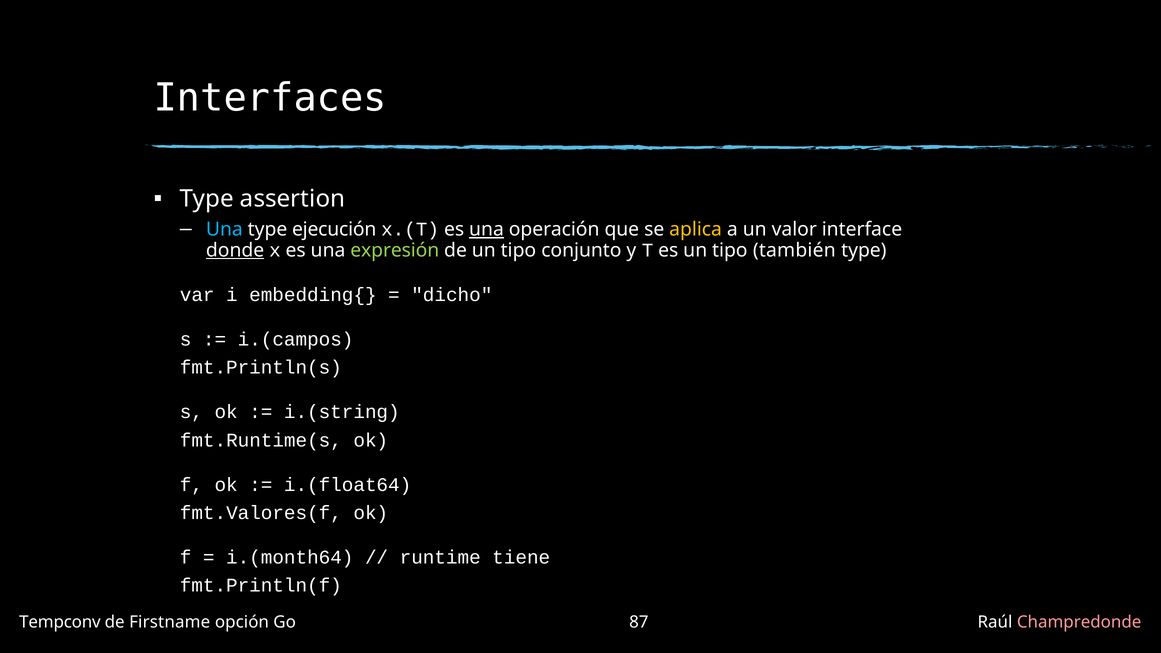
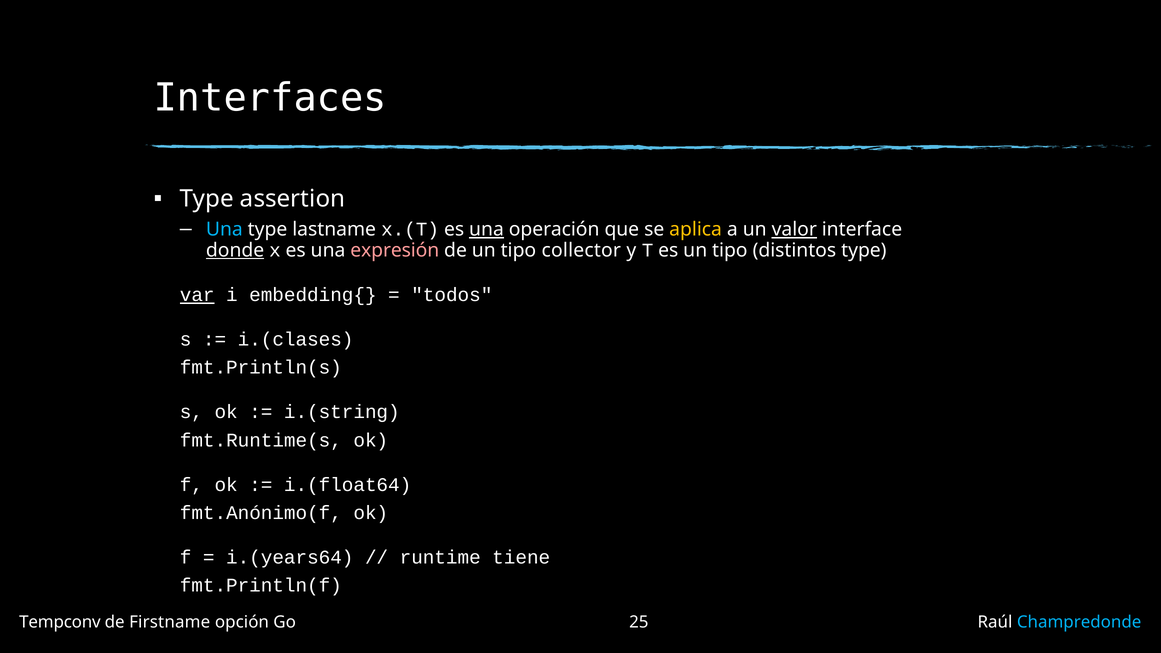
ejecución: ejecución -> lastname
valor underline: none -> present
expresión colour: light green -> pink
conjunto: conjunto -> collector
también: también -> distintos
var underline: none -> present
dicho: dicho -> todos
i.(campos: i.(campos -> i.(clases
fmt.Valores(f: fmt.Valores(f -> fmt.Anónimo(f
i.(month64: i.(month64 -> i.(years64
87: 87 -> 25
Champredonde colour: pink -> light blue
